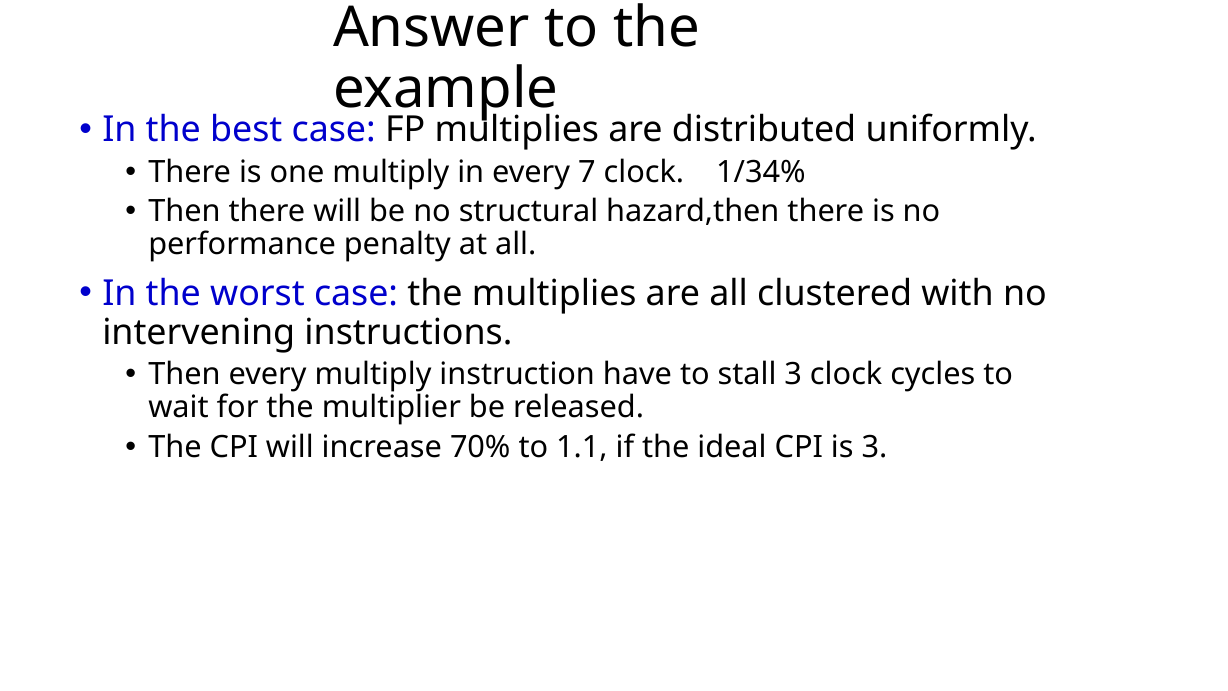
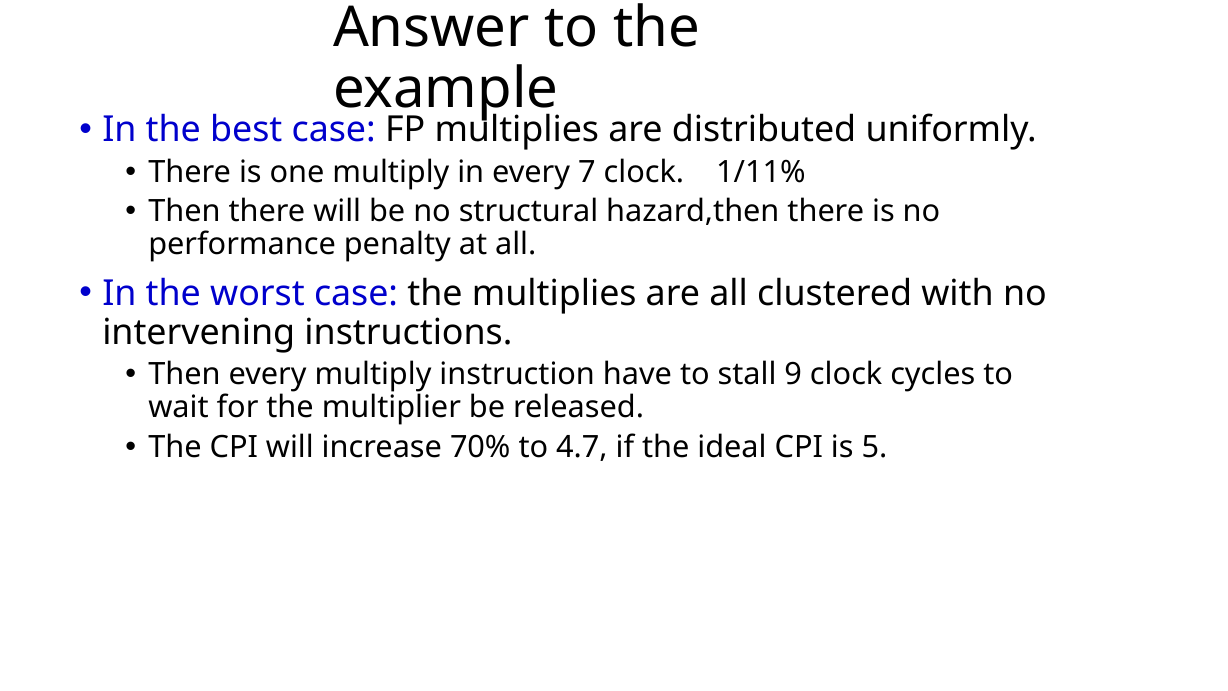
1/34%: 1/34% -> 1/11%
stall 3: 3 -> 9
1.1: 1.1 -> 4.7
is 3: 3 -> 5
